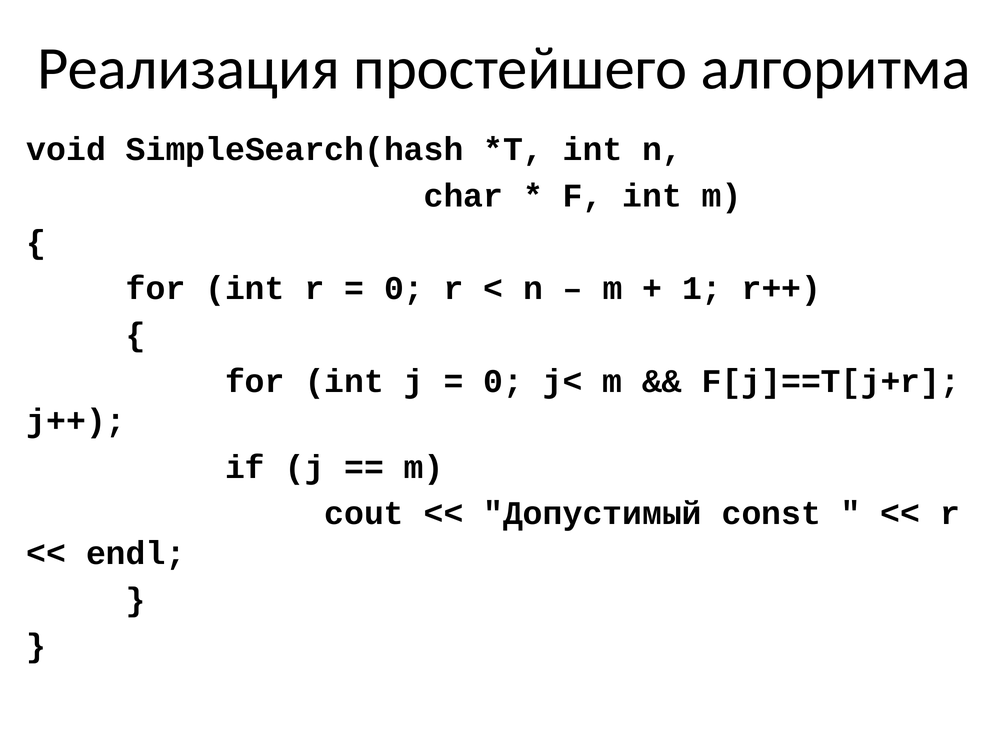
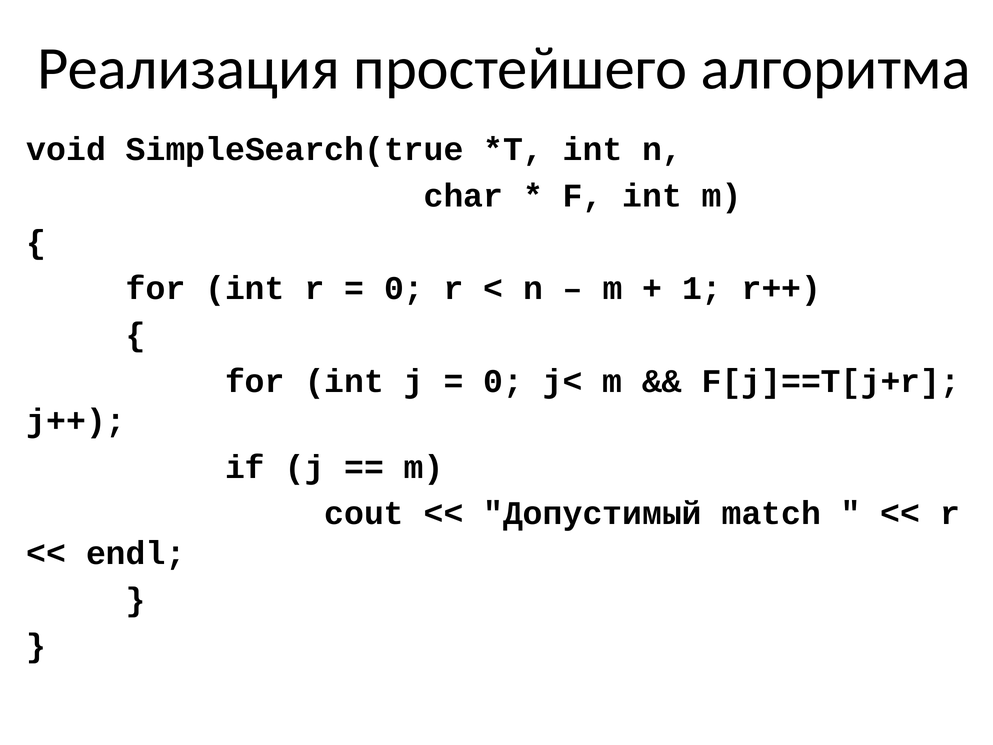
SimpleSearch(hash: SimpleSearch(hash -> SimpleSearch(true
const: const -> match
